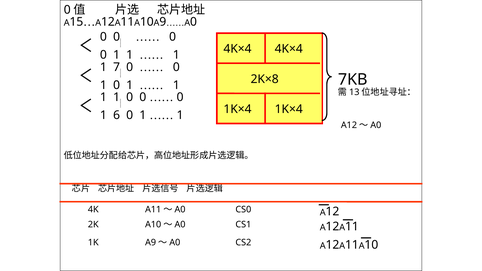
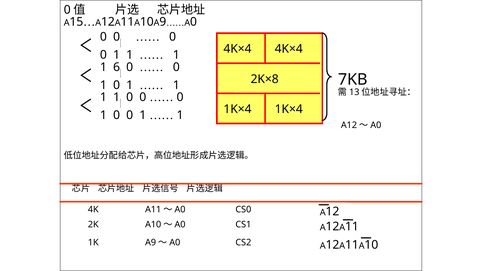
7: 7 -> 6
6 at (117, 115): 6 -> 0
